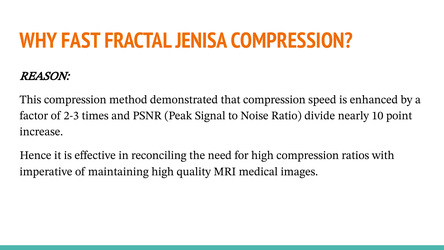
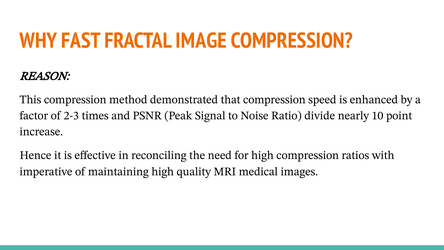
JENISA: JENISA -> IMAGE
